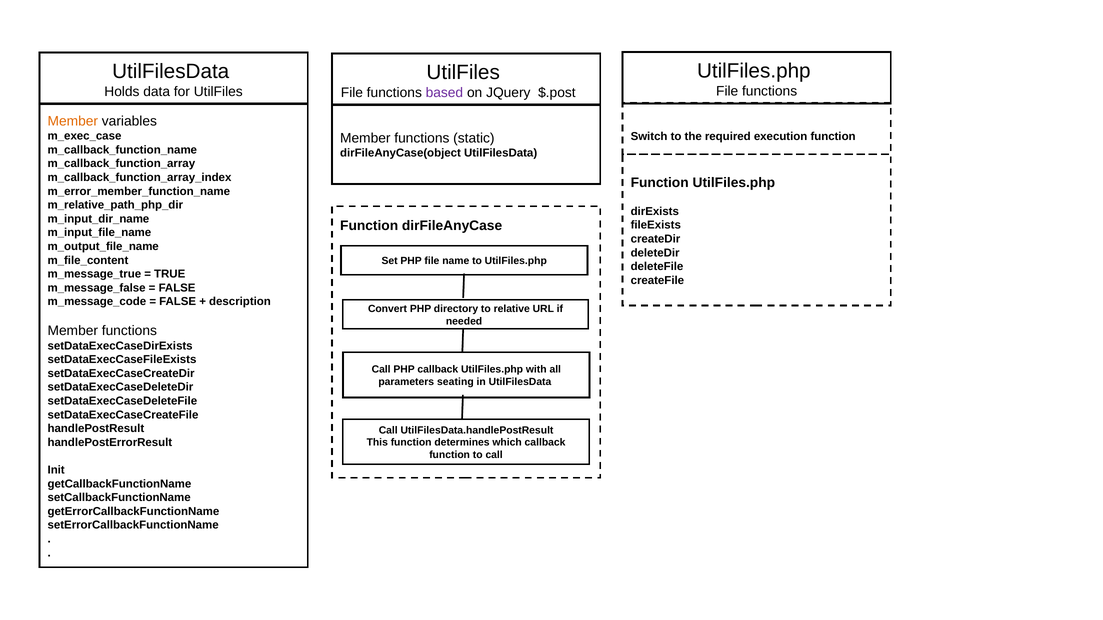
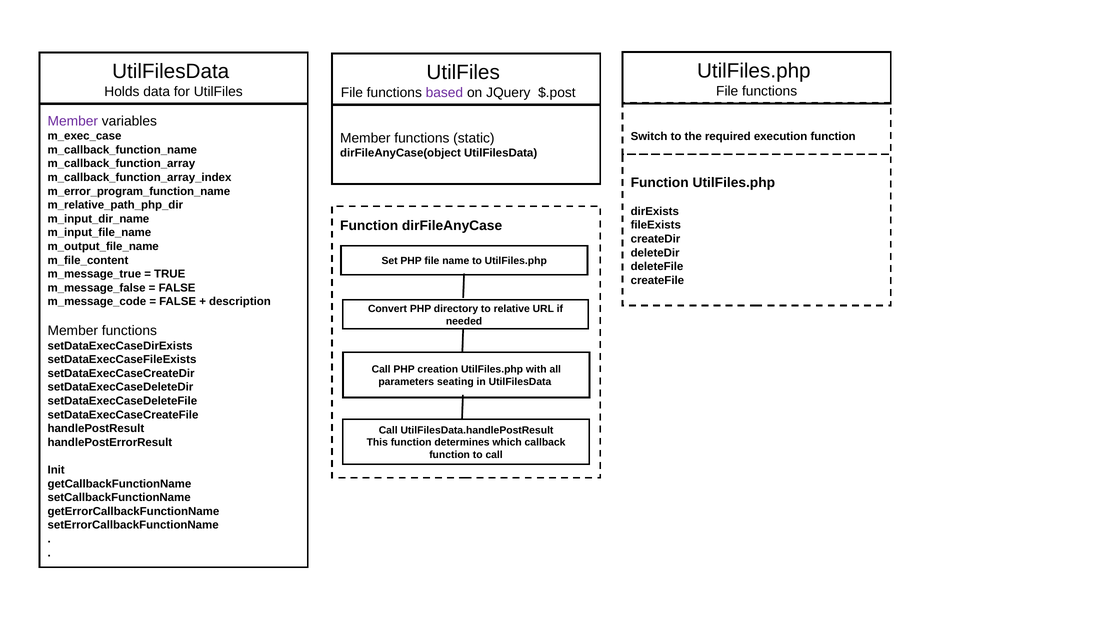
Member at (73, 121) colour: orange -> purple
m_error_member_function_name: m_error_member_function_name -> m_error_program_function_name
PHP callback: callback -> creation
